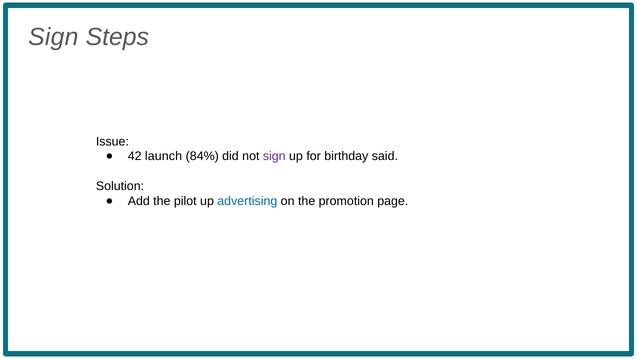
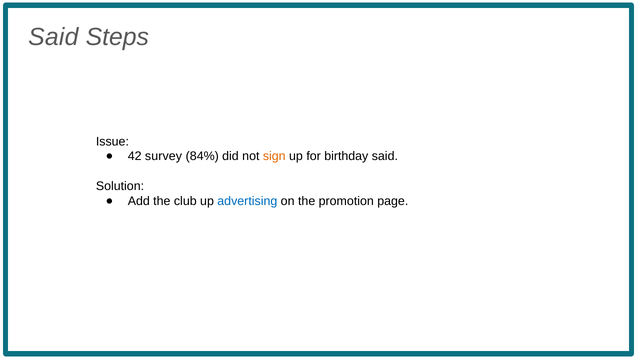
Sign at (53, 37): Sign -> Said
launch: launch -> survey
sign at (274, 156) colour: purple -> orange
pilot: pilot -> club
